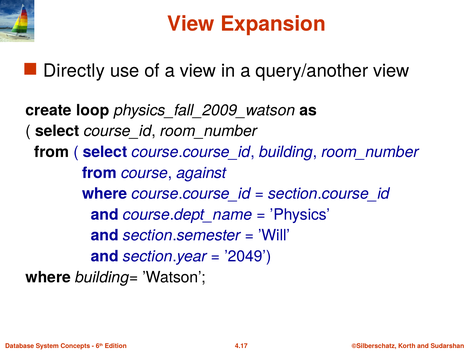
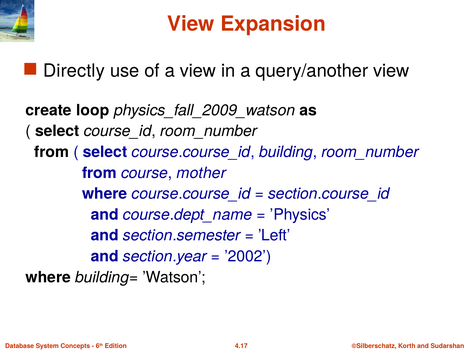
against: against -> mother
’Will: ’Will -> ’Left
’2049: ’2049 -> ’2002
